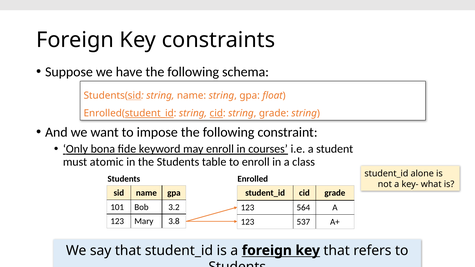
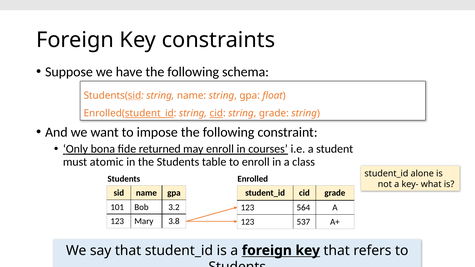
keyword: keyword -> returned
